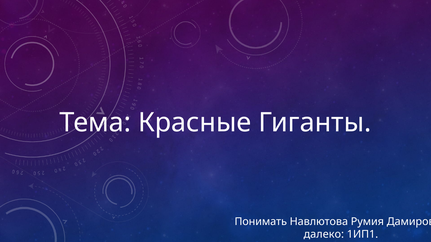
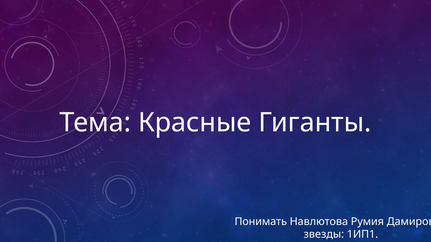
далеко: далеко -> звезды
